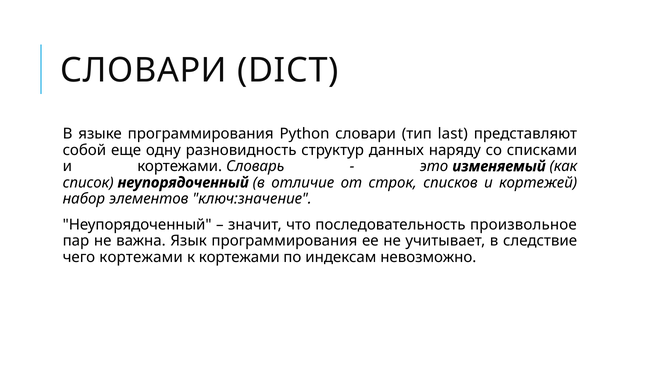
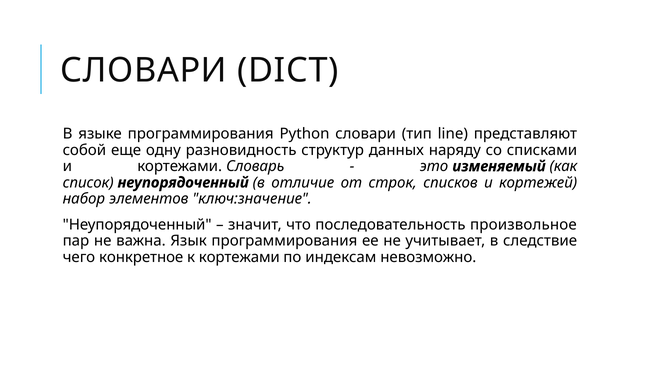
last: last -> line
чего кортежами: кортежами -> конкретное
